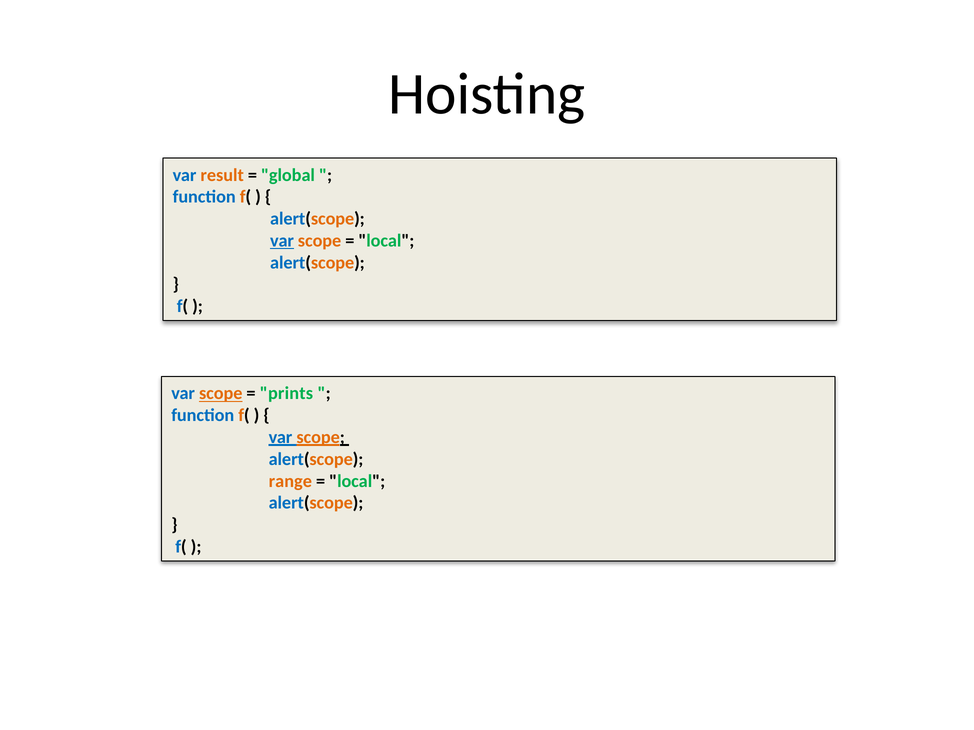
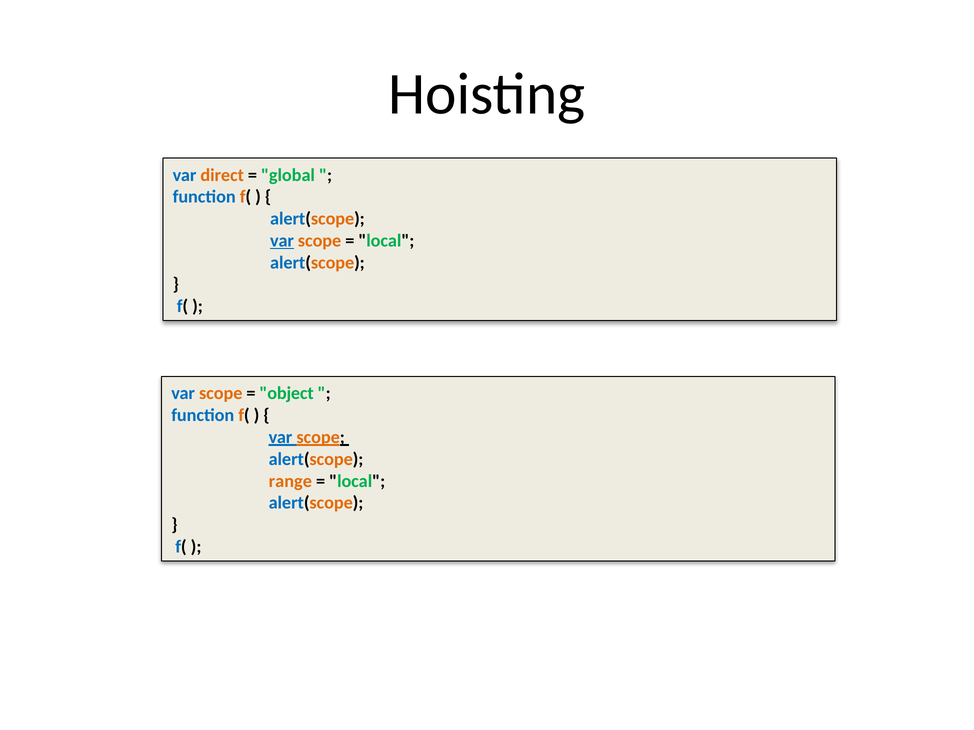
result: result -> direct
scope at (221, 394) underline: present -> none
prints: prints -> object
